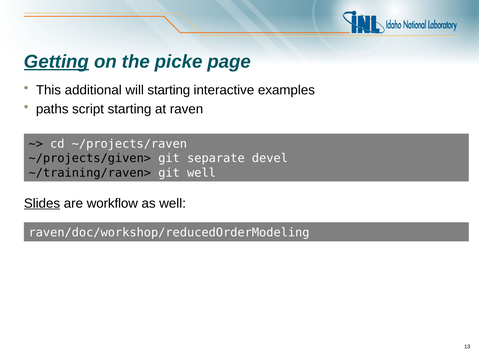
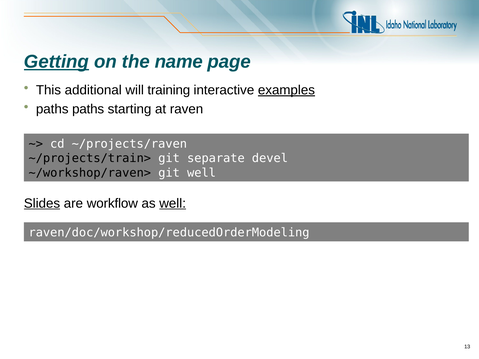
picke: picke -> name
will starting: starting -> training
examples underline: none -> present
paths script: script -> paths
~/projects/given>: ~/projects/given> -> ~/projects/train>
~/training/raven>: ~/training/raven> -> ~/workshop/raven>
well at (173, 204) underline: none -> present
